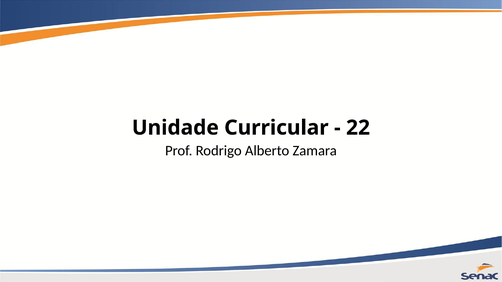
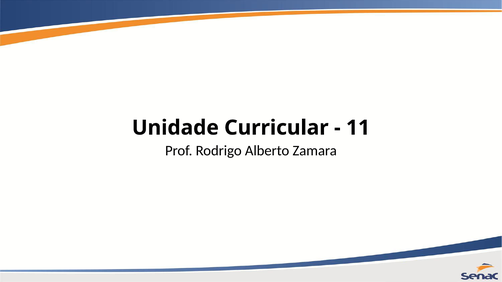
22: 22 -> 11
